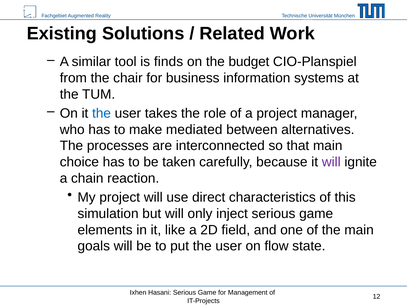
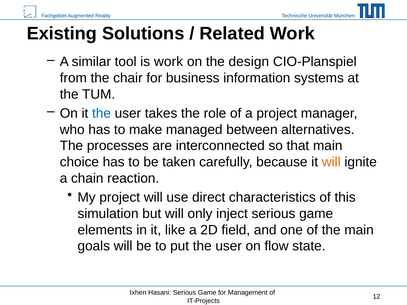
is finds: finds -> work
budget: budget -> design
mediated: mediated -> managed
will at (331, 162) colour: purple -> orange
